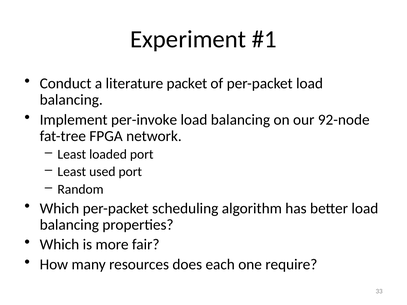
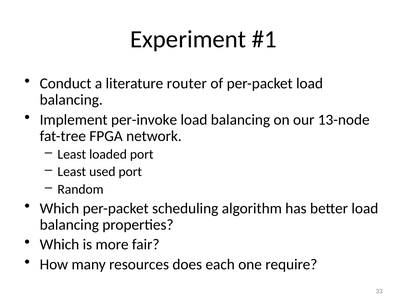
packet: packet -> router
92-node: 92-node -> 13-node
